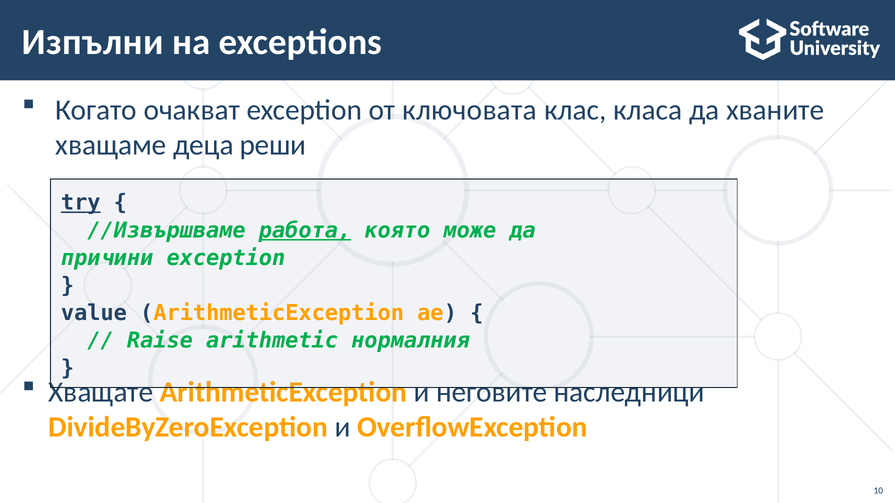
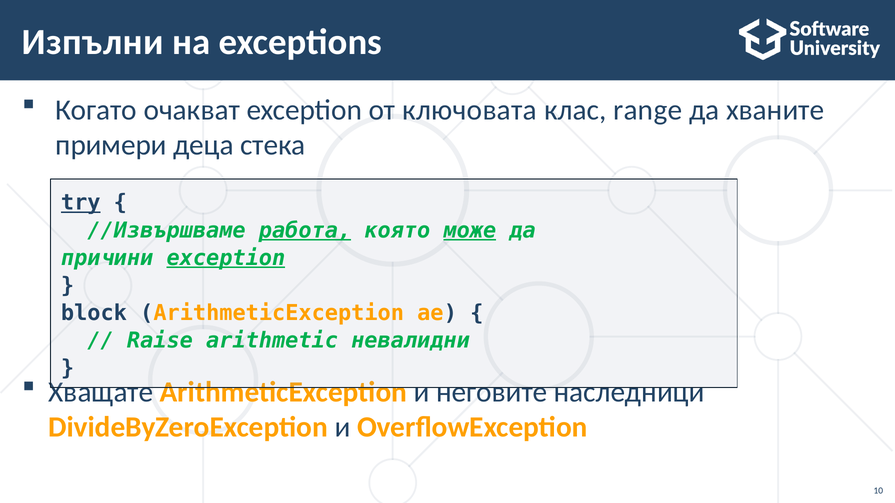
класа: класа -> range
хващаме: хващаме -> примери
реши: реши -> стека
може underline: none -> present
exception at (226, 258) underline: none -> present
value: value -> block
нормалния: нормалния -> невалидни
